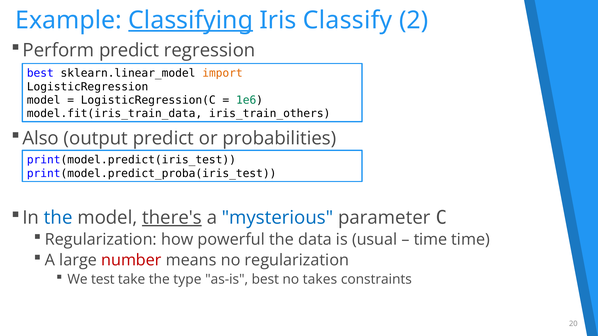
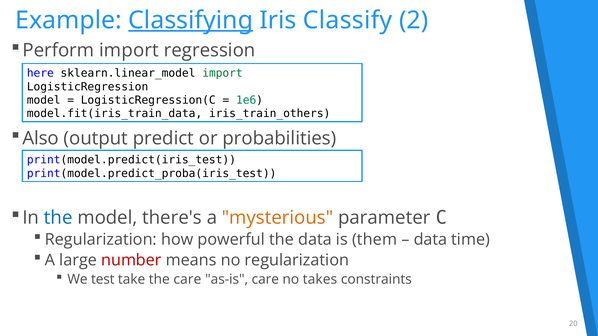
Perform predict: predict -> import
best at (40, 73): best -> here
import at (222, 73) colour: orange -> green
there's underline: present -> none
mysterious colour: blue -> orange
usual: usual -> them
time at (430, 240): time -> data
the type: type -> care
as-is best: best -> care
